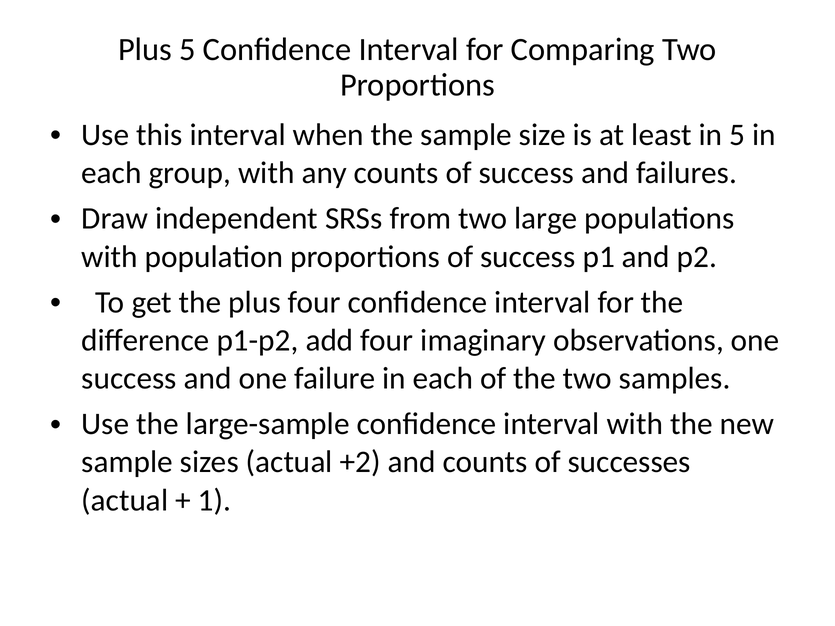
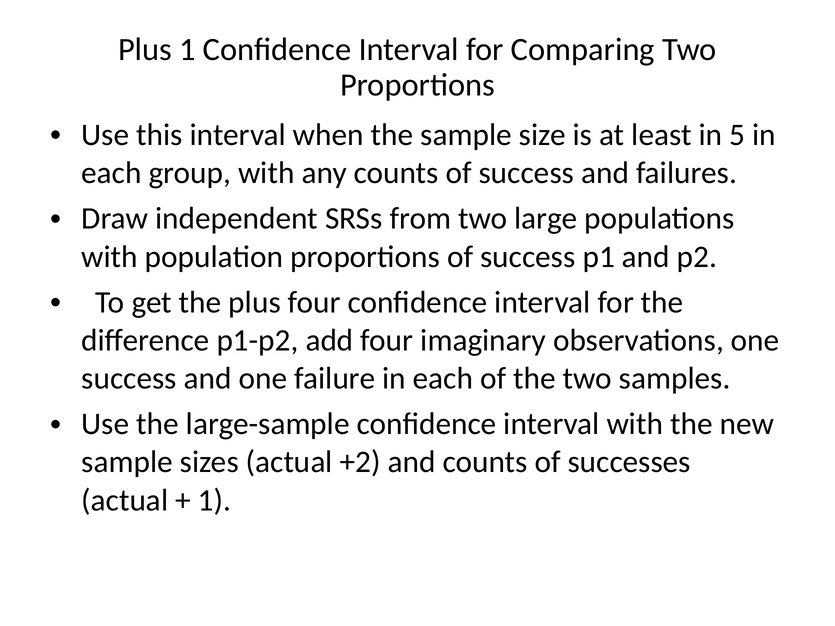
Plus 5: 5 -> 1
